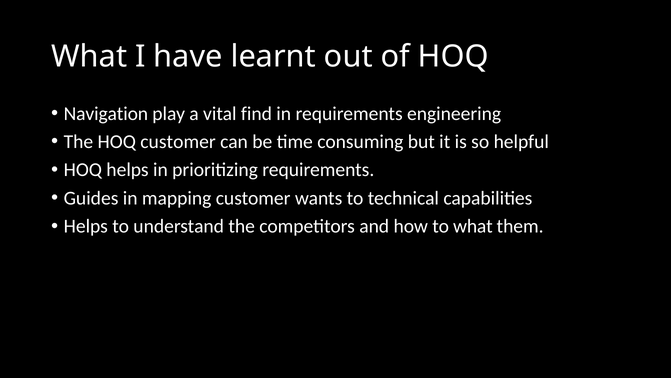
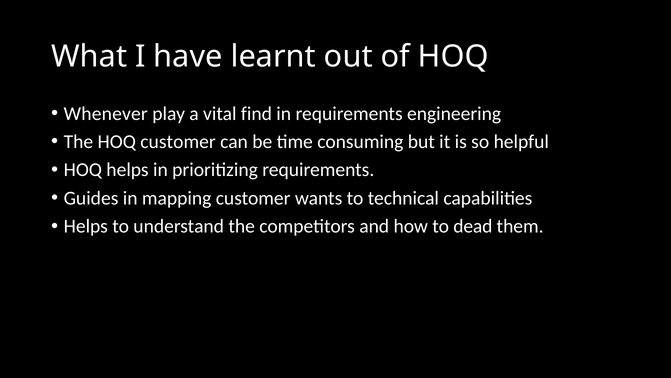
Navigation: Navigation -> Whenever
to what: what -> dead
